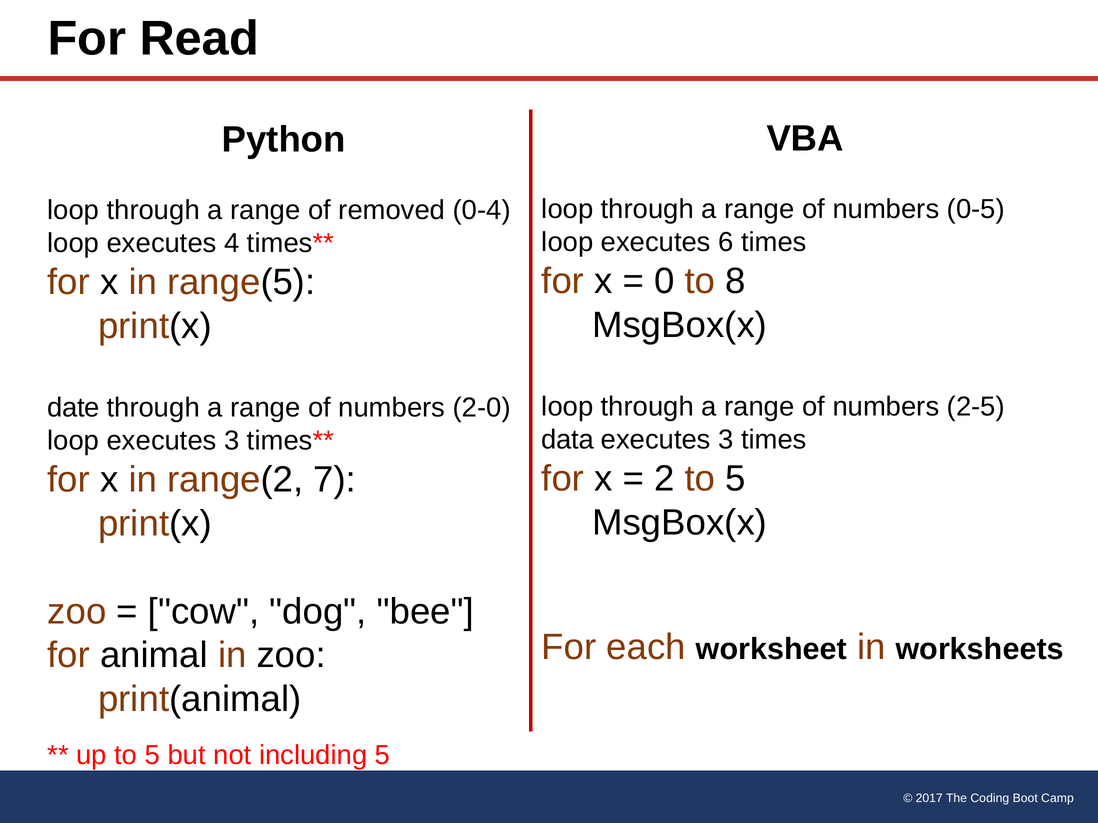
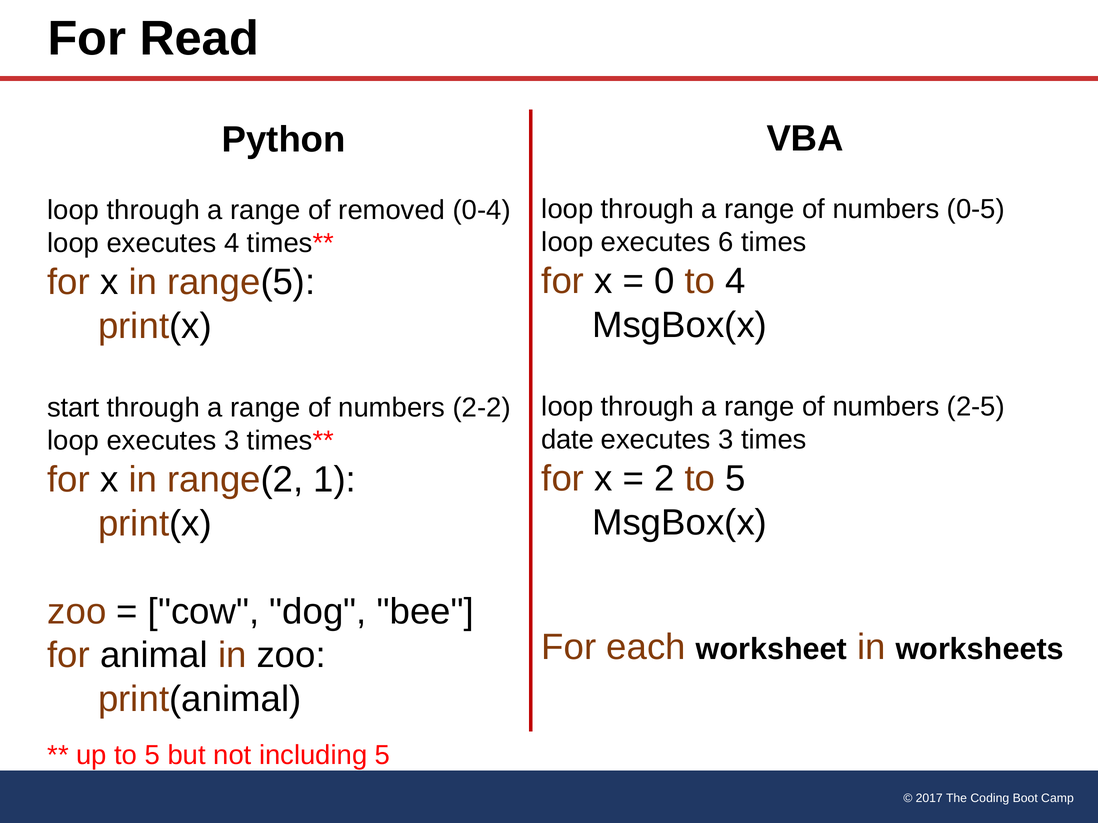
to 8: 8 -> 4
date: date -> start
2-0: 2-0 -> 2-2
data: data -> date
7: 7 -> 1
